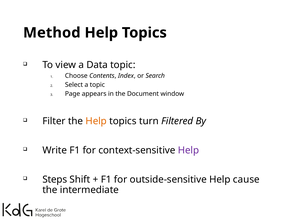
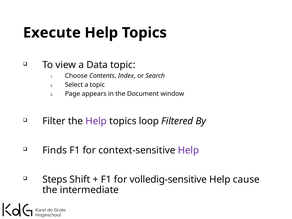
Method: Method -> Execute
Help at (96, 121) colour: orange -> purple
turn: turn -> loop
Write: Write -> Finds
outside-sensitive: outside-sensitive -> volledig-sensitive
